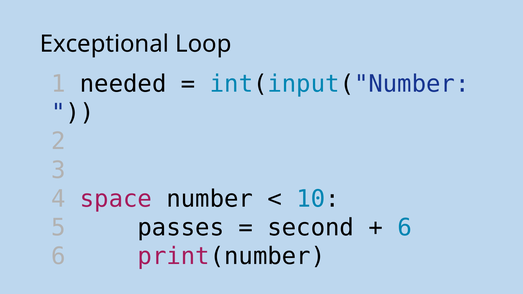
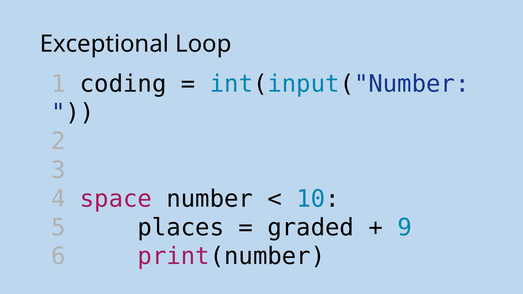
needed: needed -> coding
passes: passes -> places
second: second -> graded
6 at (405, 228): 6 -> 9
